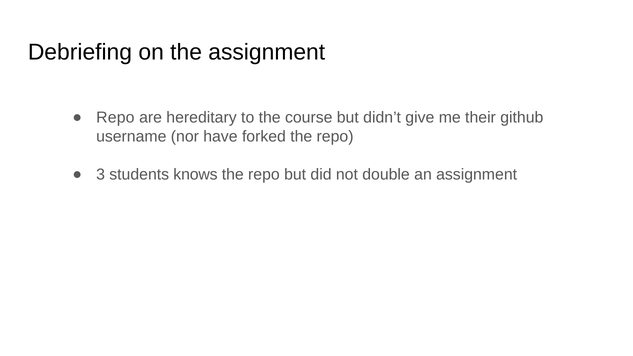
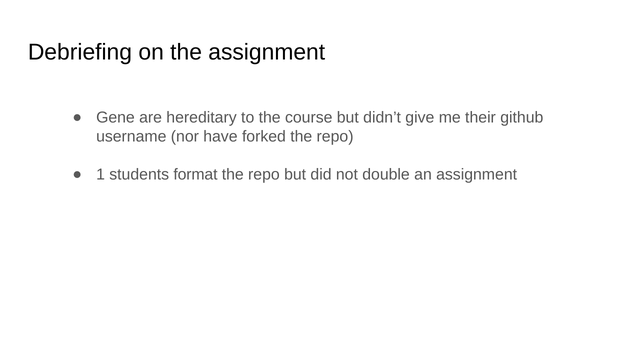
Repo at (115, 118): Repo -> Gene
3: 3 -> 1
knows: knows -> format
